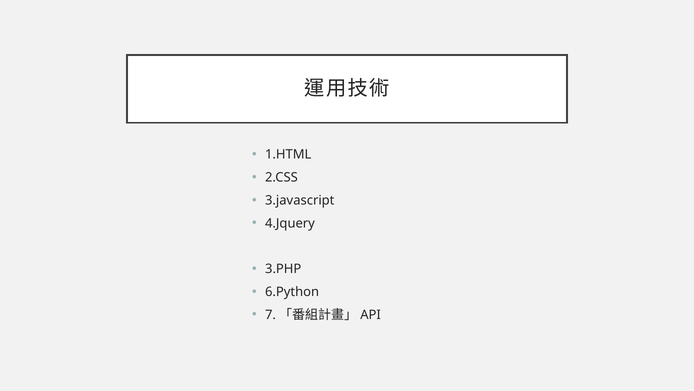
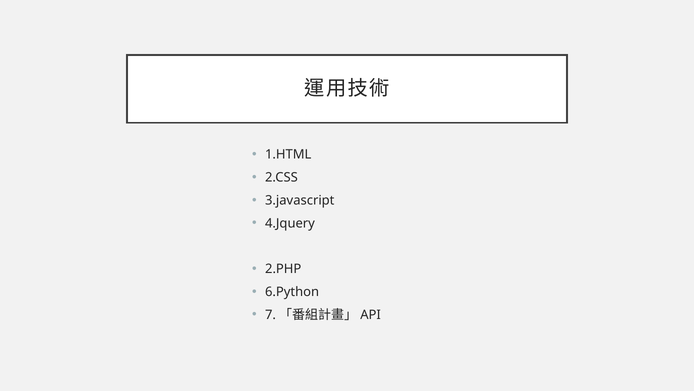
3.PHP: 3.PHP -> 2.PHP
